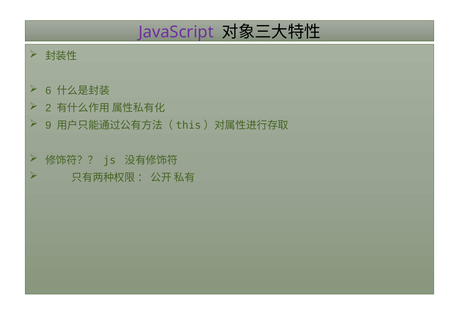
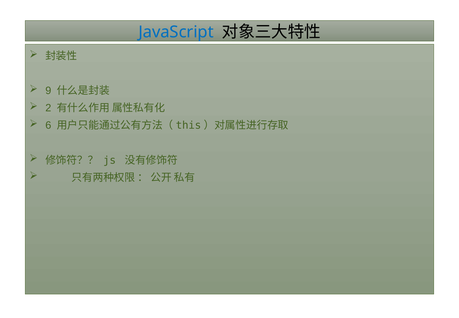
JavaScript colour: purple -> blue
6: 6 -> 9
9: 9 -> 6
